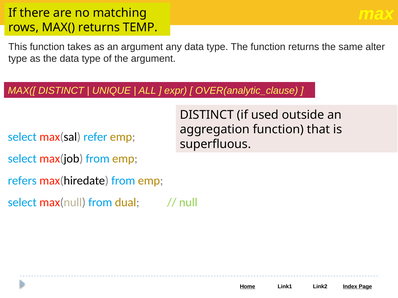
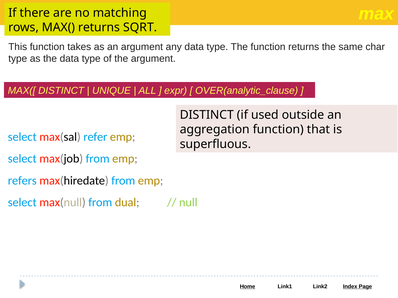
TEMP: TEMP -> SQRT
alter: alter -> char
